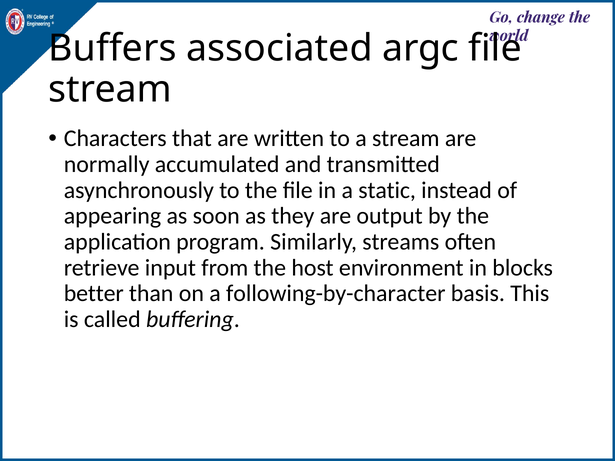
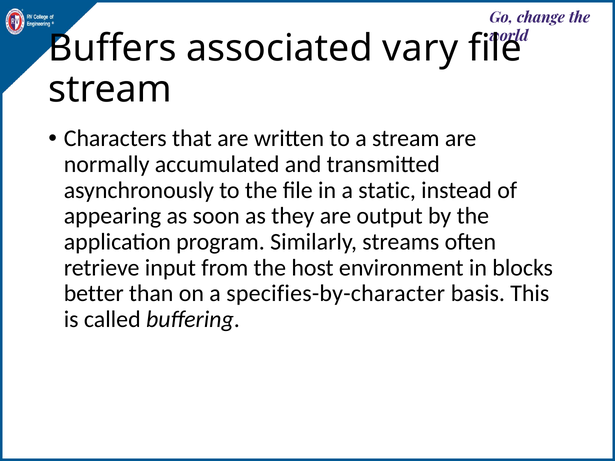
argc: argc -> vary
following-by-character: following-by-character -> specifies-by-character
